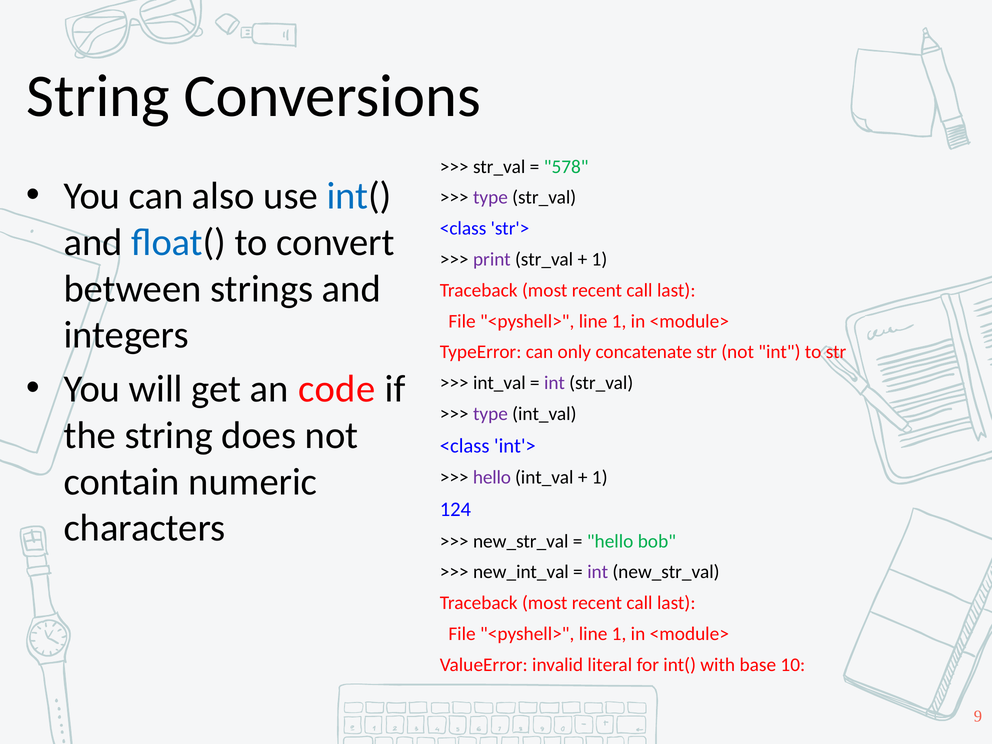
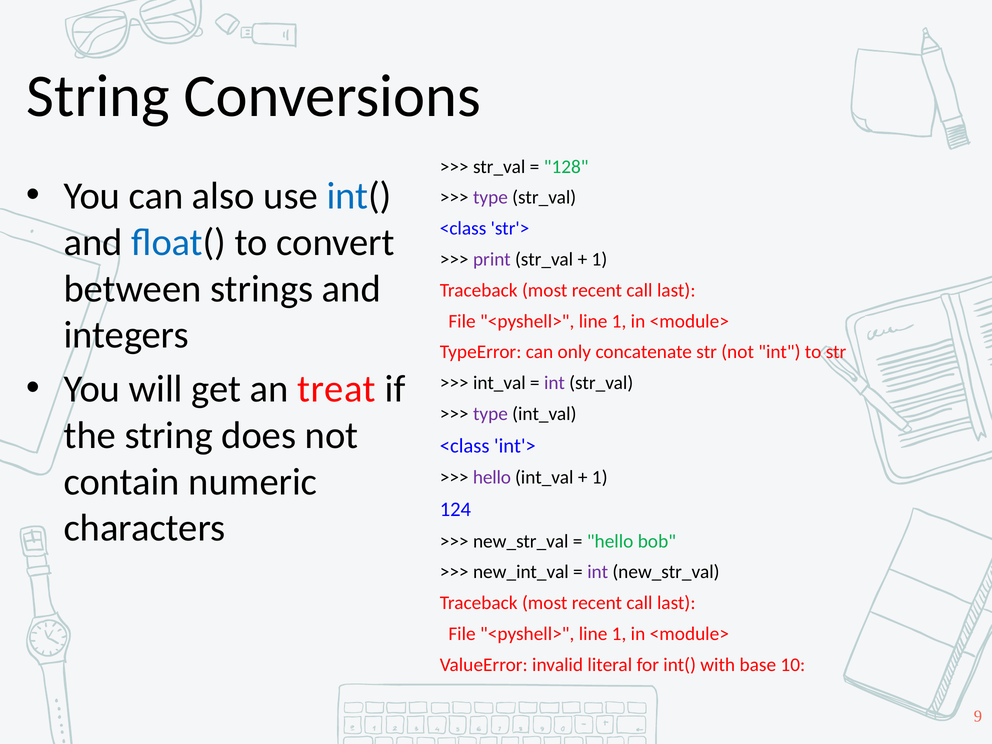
578: 578 -> 128
code: code -> treat
